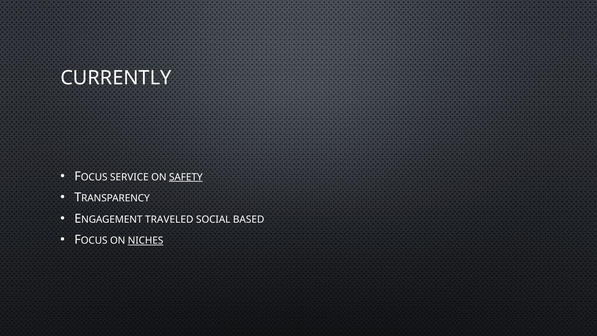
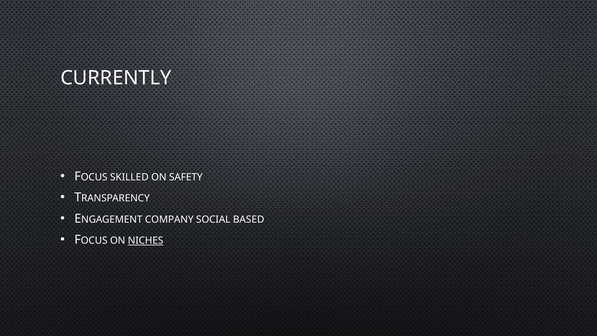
SERVICE: SERVICE -> SKILLED
SAFETY underline: present -> none
TRAVELED: TRAVELED -> COMPANY
